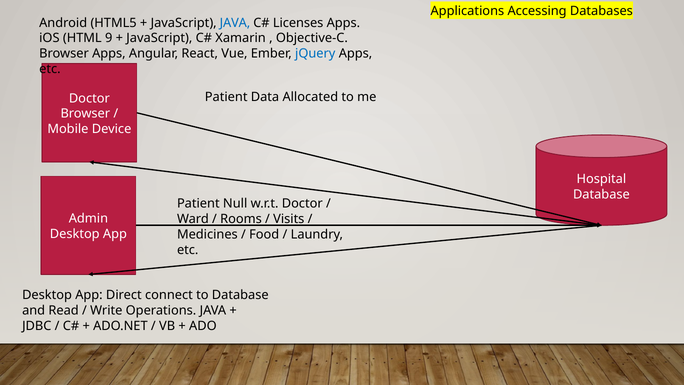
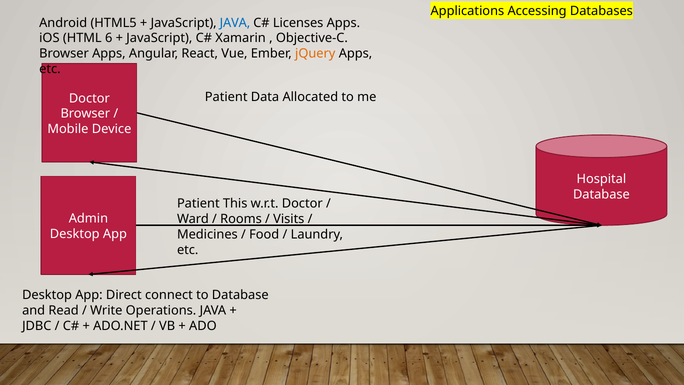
9: 9 -> 6
jQuery colour: blue -> orange
Null: Null -> This
